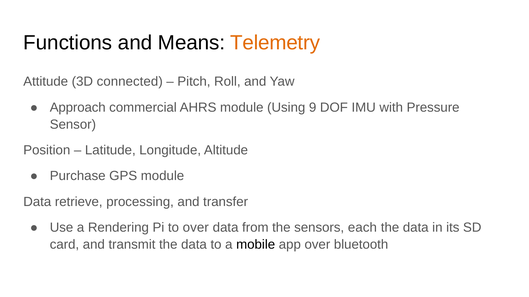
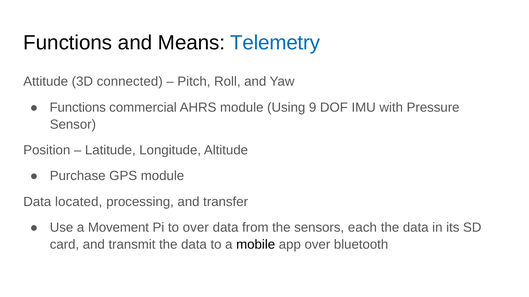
Telemetry colour: orange -> blue
Approach at (78, 108): Approach -> Functions
retrieve: retrieve -> located
Rendering: Rendering -> Movement
